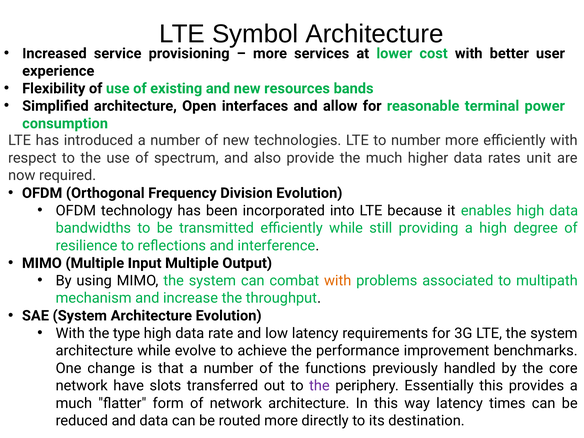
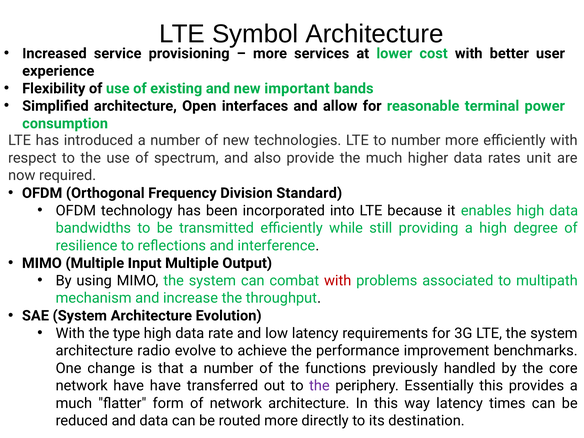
resources: resources -> important
Division Evolution: Evolution -> Standard
with at (338, 281) colour: orange -> red
architecture while: while -> radio
have slots: slots -> have
